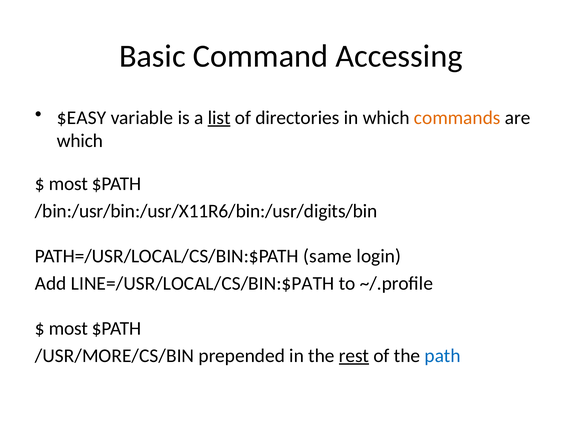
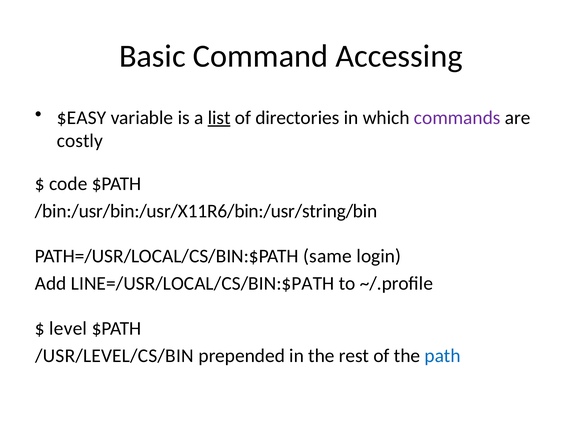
commands colour: orange -> purple
which at (80, 141): which -> costly
most at (68, 184): most -> code
/bin:/usr/bin:/usr/X11R6/bin:/usr/digits/bin: /bin:/usr/bin:/usr/X11R6/bin:/usr/digits/bin -> /bin:/usr/bin:/usr/X11R6/bin:/usr/string/bin
most at (68, 329): most -> level
/USR/MORE/CS/BIN: /USR/MORE/CS/BIN -> /USR/LEVEL/CS/BIN
rest underline: present -> none
